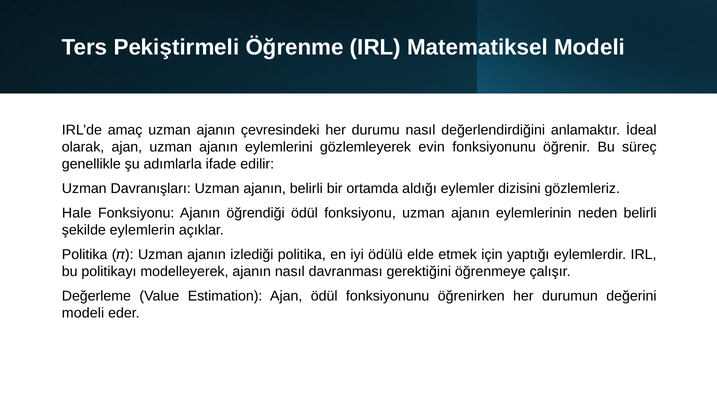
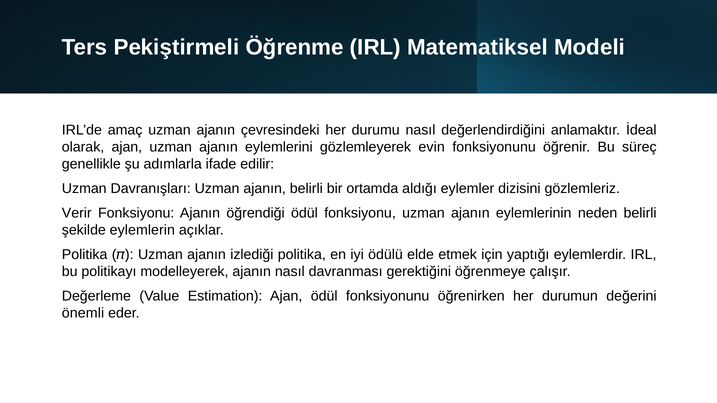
Hale: Hale -> Verir
modeli at (83, 313): modeli -> önemli
